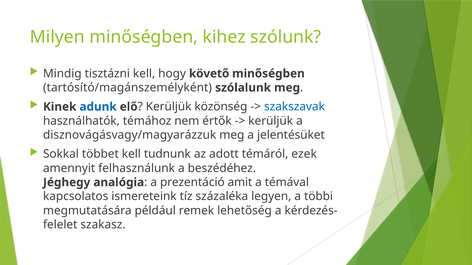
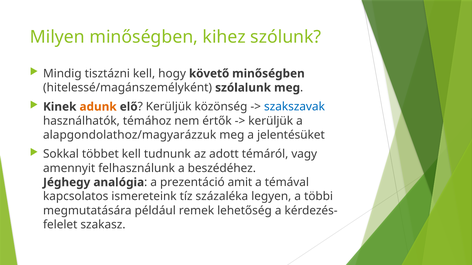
tartósító/magánszemélyként: tartósító/magánszemélyként -> hitelessé/magánszemélyként
adunk colour: blue -> orange
disznovágásvagy/magyarázzuk: disznovágásvagy/magyarázzuk -> alapgondolathoz/magyarázzuk
ezek: ezek -> vagy
